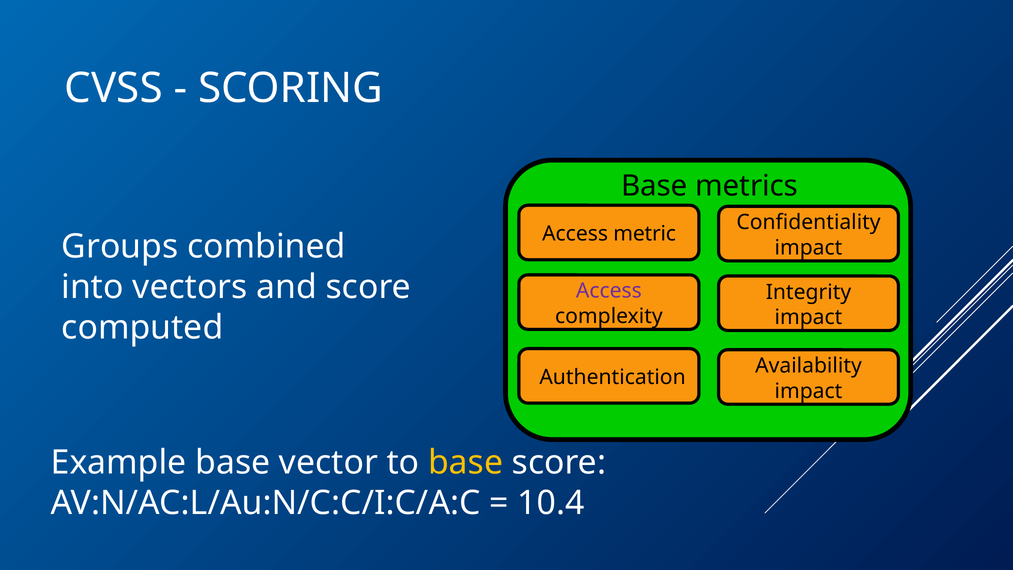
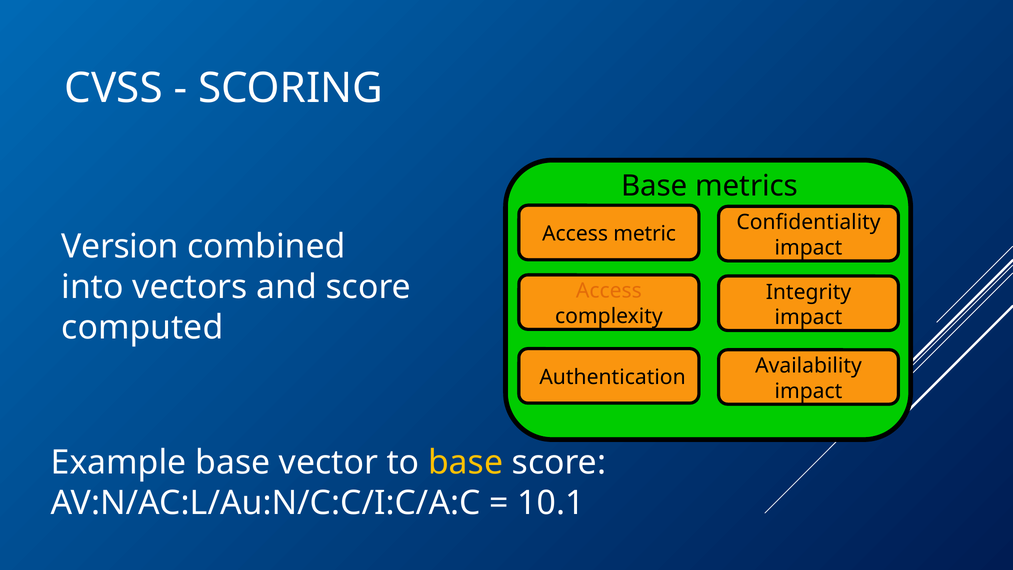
Groups: Groups -> Version
Access at (609, 291) colour: purple -> orange
10.4: 10.4 -> 10.1
